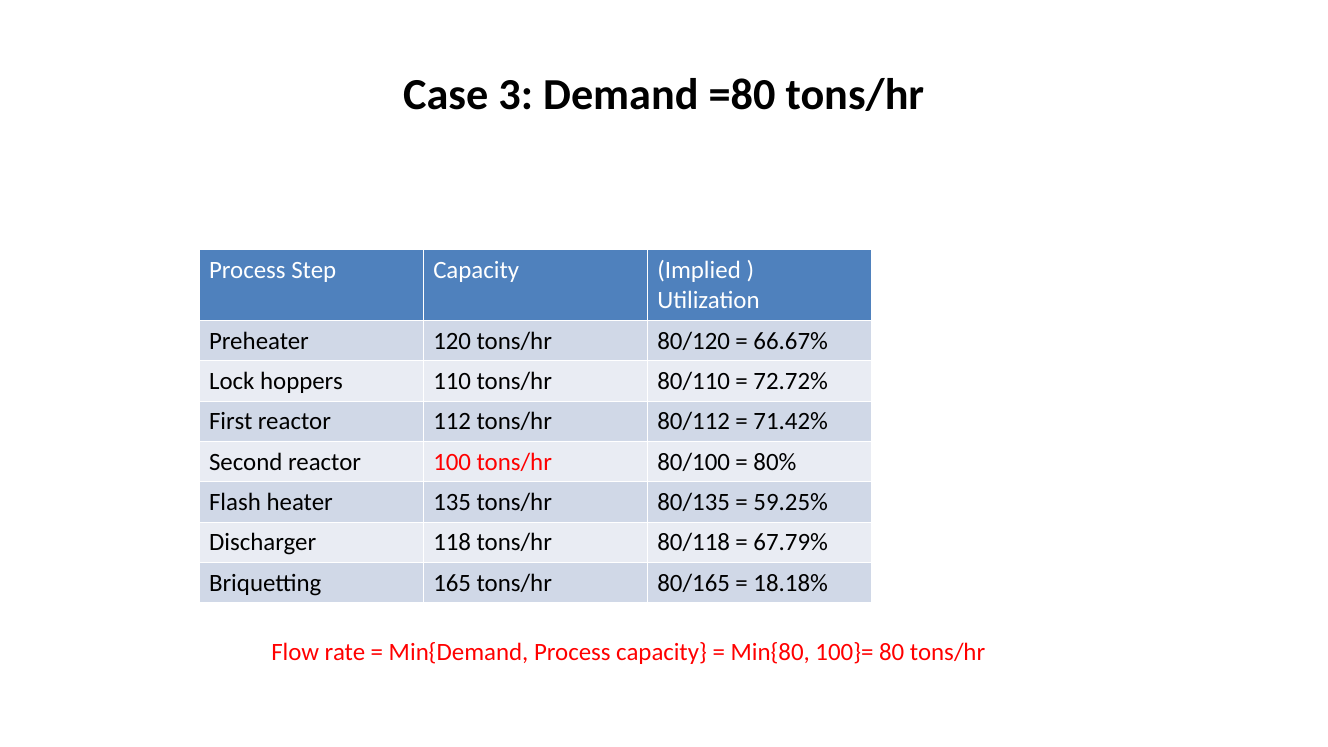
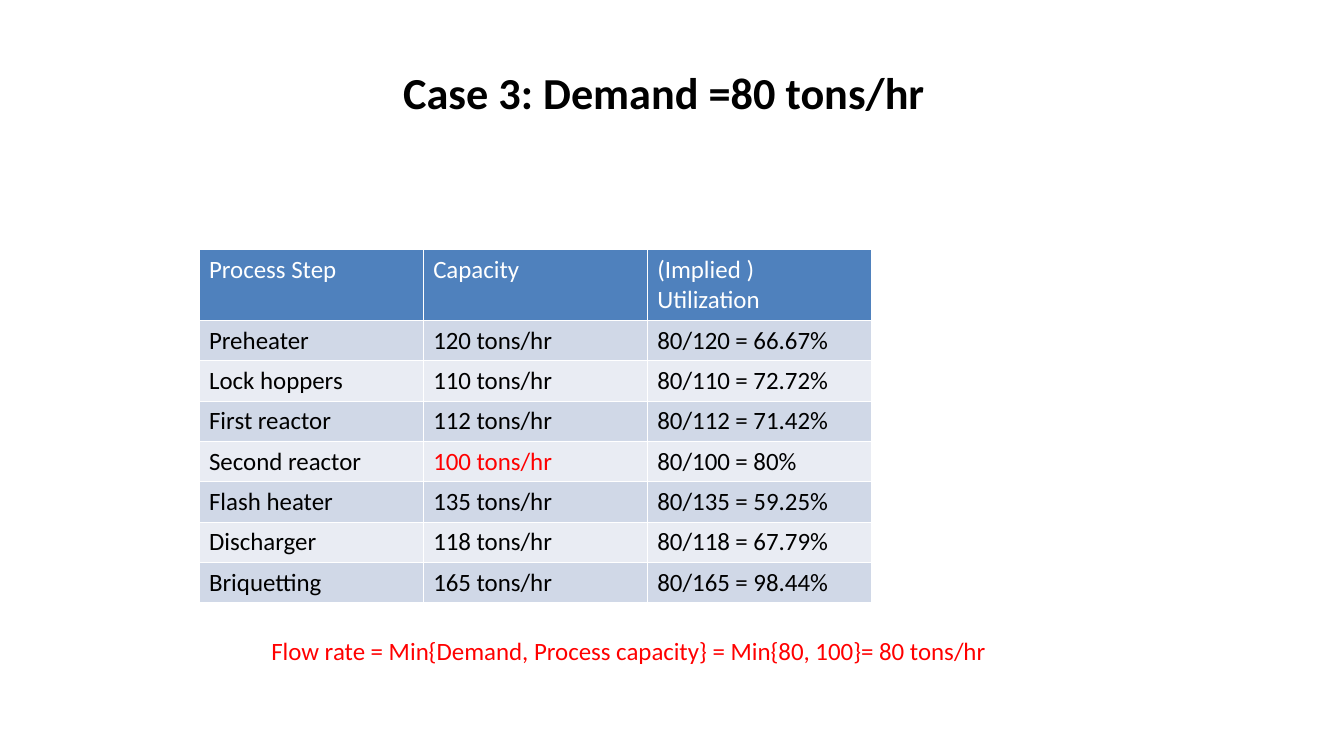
18.18%: 18.18% -> 98.44%
